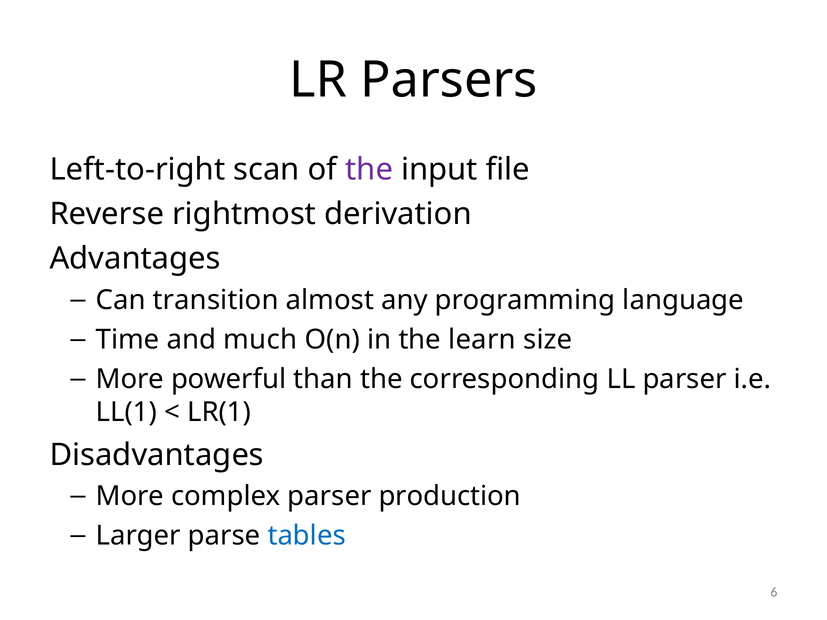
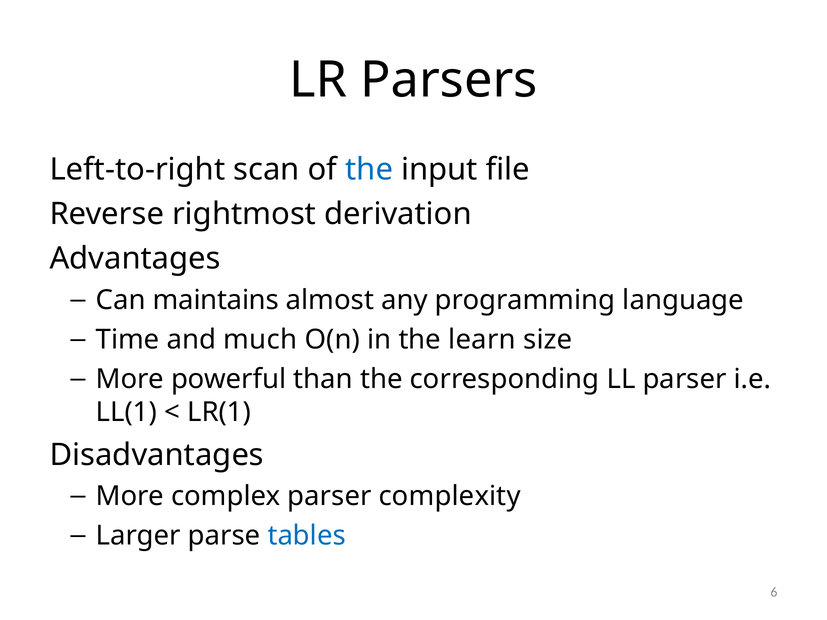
the at (369, 170) colour: purple -> blue
transition: transition -> maintains
production: production -> complexity
